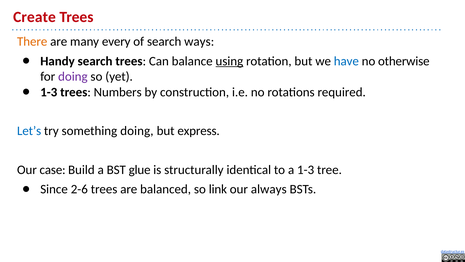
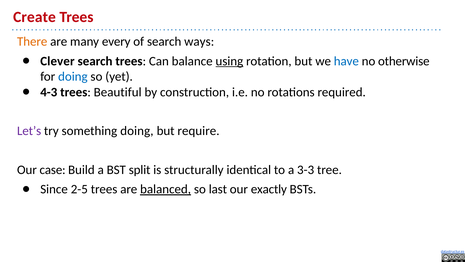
Handy: Handy -> Clever
doing at (73, 77) colour: purple -> blue
1-3 at (49, 92): 1-3 -> 4-3
Numbers: Numbers -> Beautiful
Let’s colour: blue -> purple
express: express -> require
glue: glue -> split
a 1-3: 1-3 -> 3-3
2-6: 2-6 -> 2-5
balanced underline: none -> present
link: link -> last
always: always -> exactly
